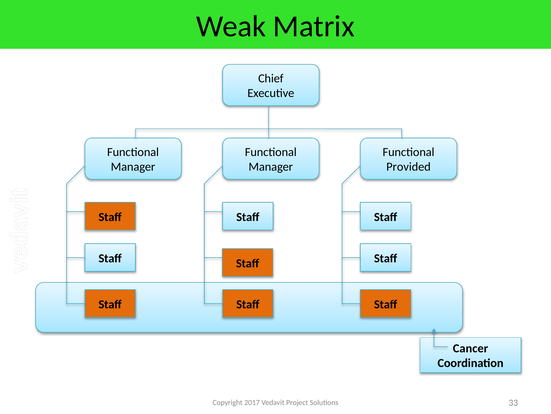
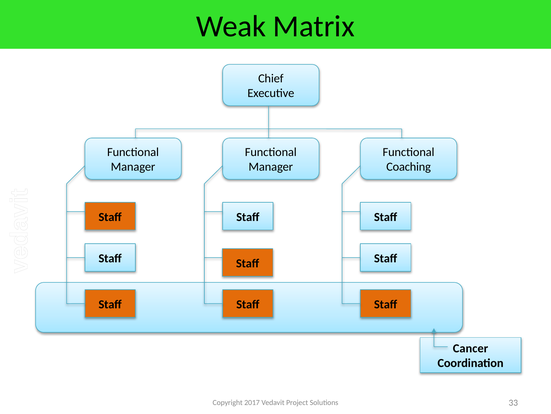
Provided: Provided -> Coaching
